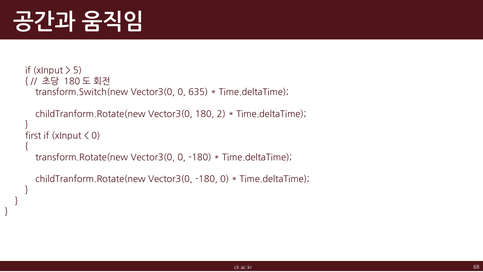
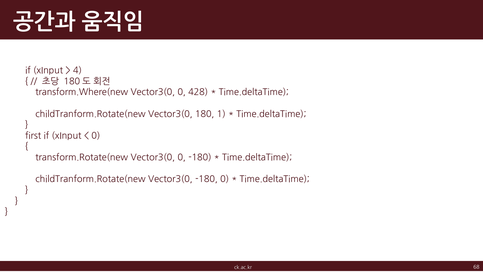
5: 5 -> 4
transform.Switch(new: transform.Switch(new -> transform.Where(new
635: 635 -> 428
2: 2 -> 1
